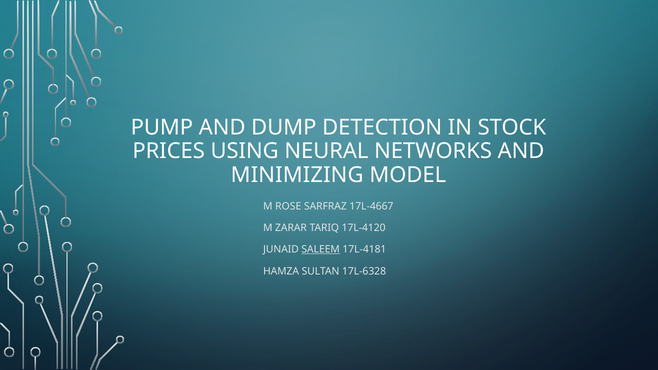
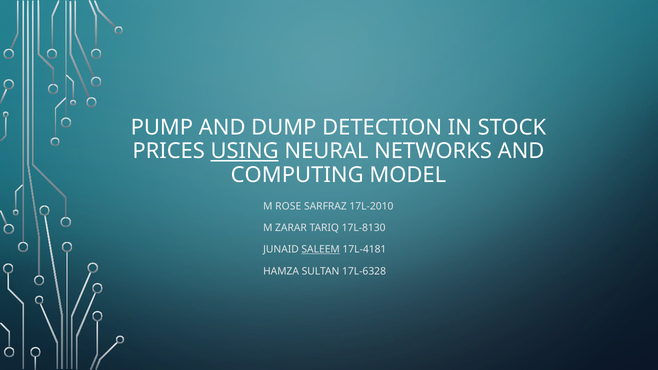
USING underline: none -> present
MINIMIZING: MINIMIZING -> COMPUTING
17L-4667: 17L-4667 -> 17L-2010
17L-4120: 17L-4120 -> 17L-8130
